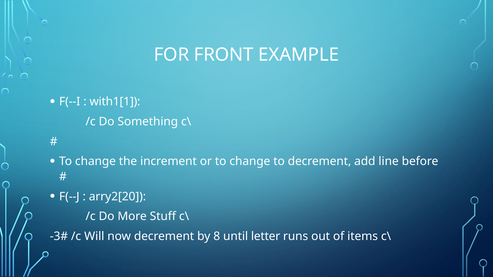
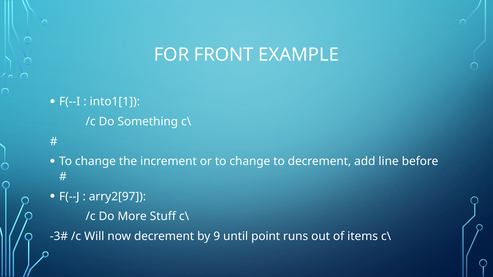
with1[1: with1[1 -> into1[1
arry2[20: arry2[20 -> arry2[97
8: 8 -> 9
letter: letter -> point
